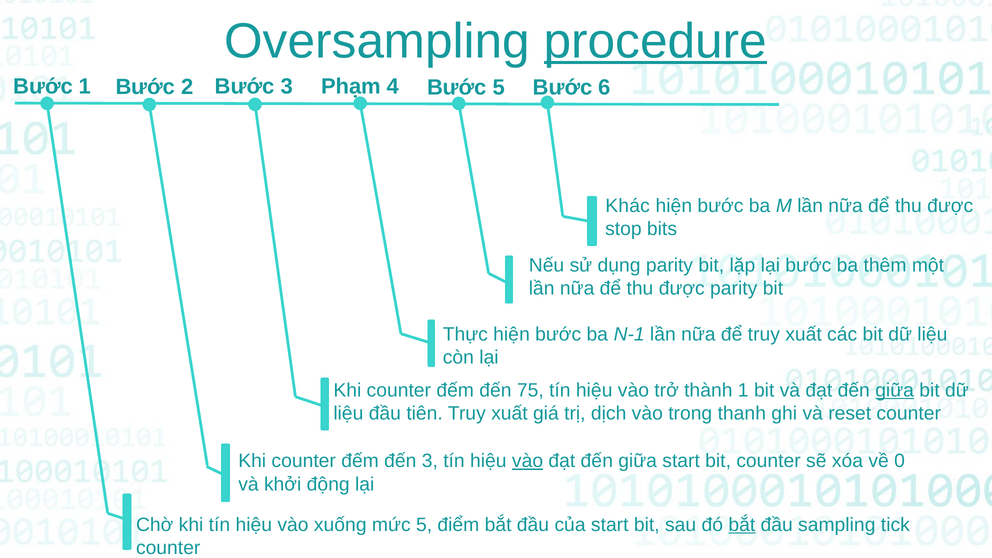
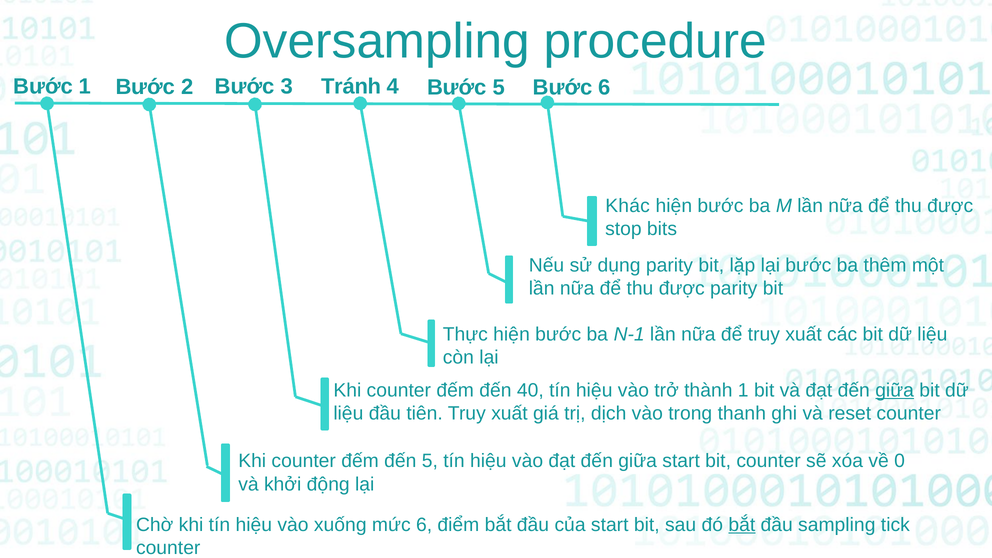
procedure underline: present -> none
Phạm: Phạm -> Tránh
75: 75 -> 40
đến 3: 3 -> 5
vào at (528, 461) underline: present -> none
mức 5: 5 -> 6
